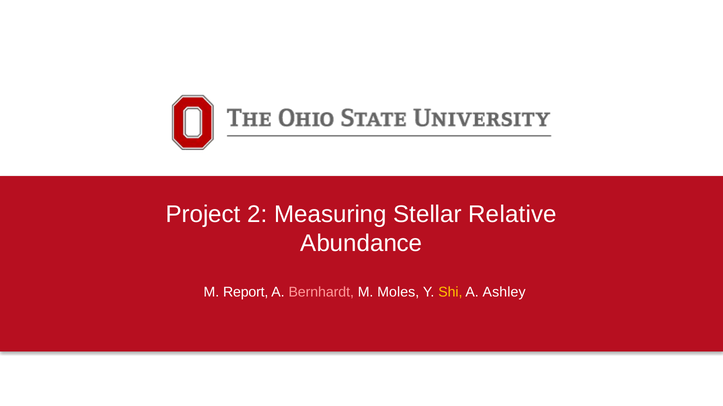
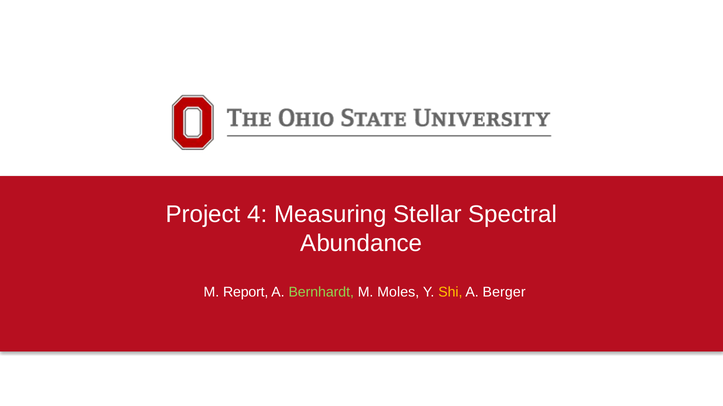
2: 2 -> 4
Relative: Relative -> Spectral
Bernhardt colour: pink -> light green
Ashley: Ashley -> Berger
